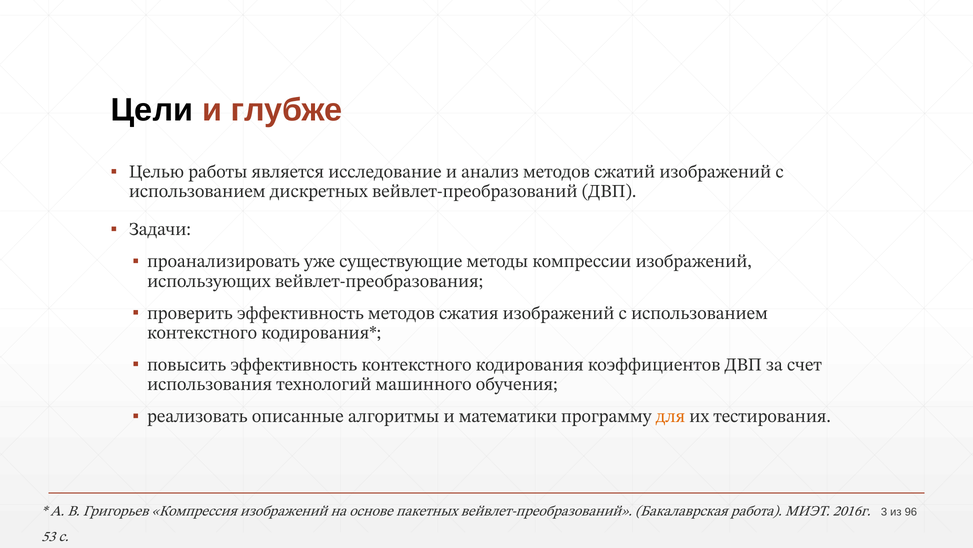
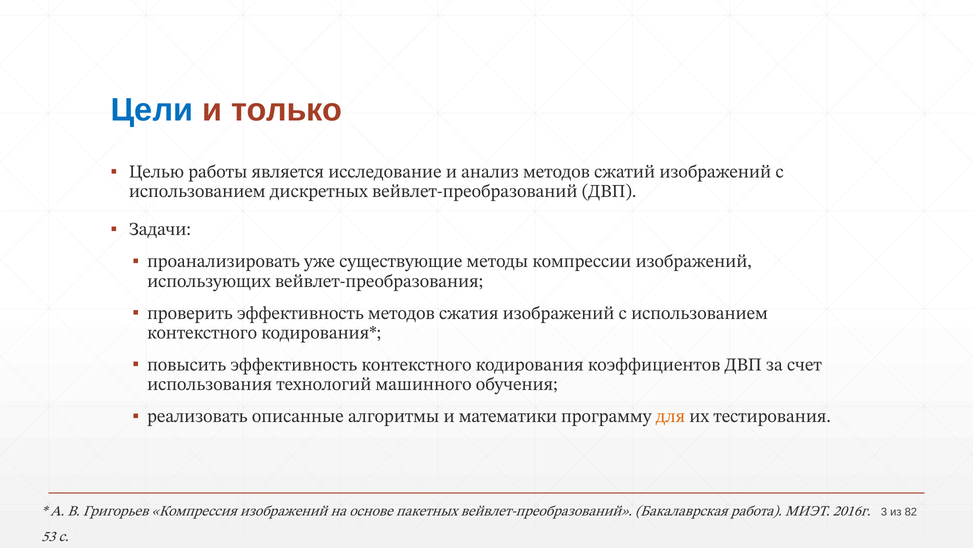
Цели colour: black -> blue
глубже: глубже -> только
96: 96 -> 82
